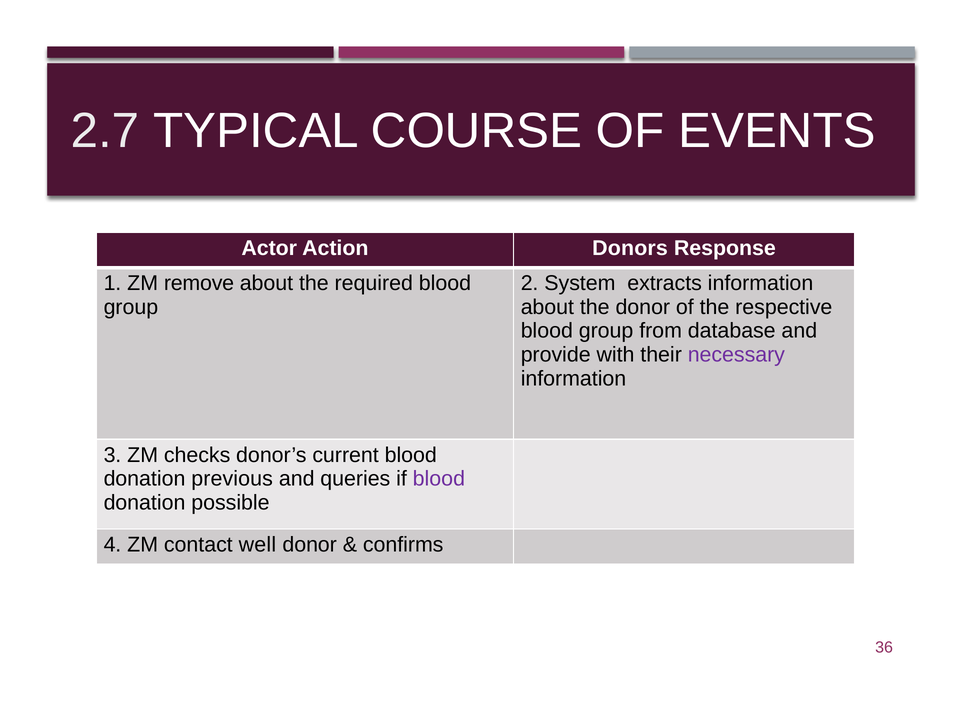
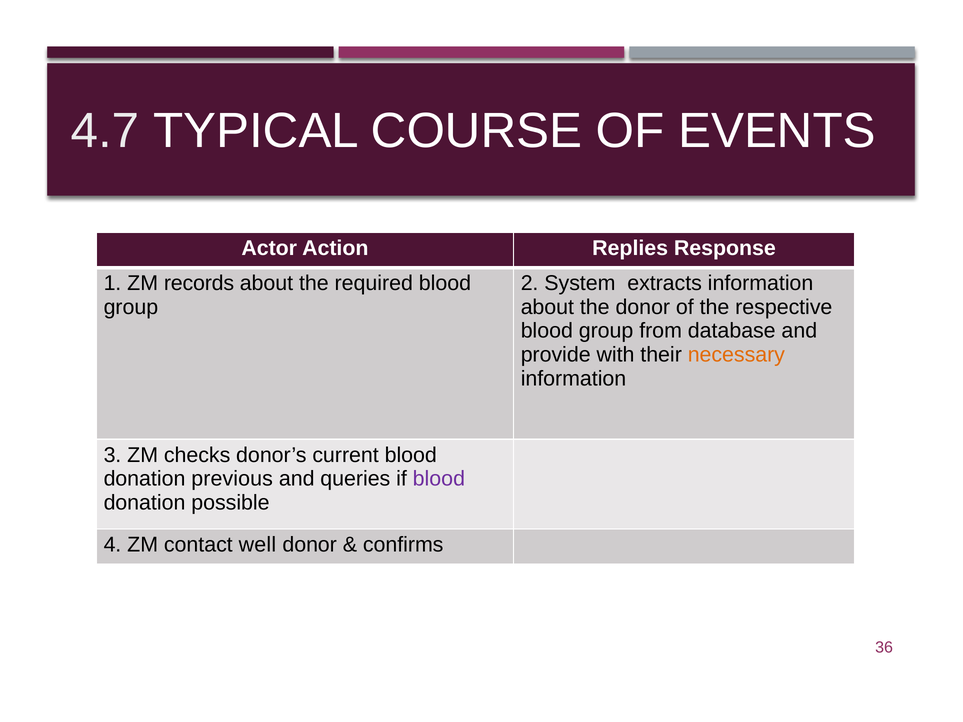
2.7: 2.7 -> 4.7
Donors: Donors -> Replies
remove: remove -> records
necessary colour: purple -> orange
